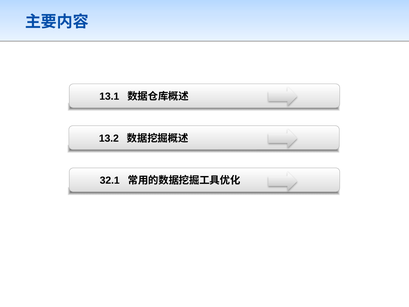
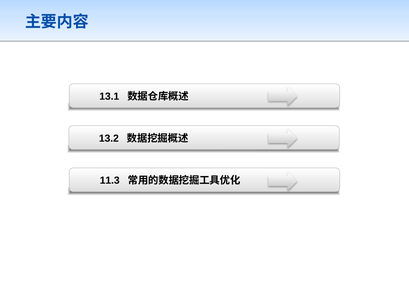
32.1: 32.1 -> 11.3
